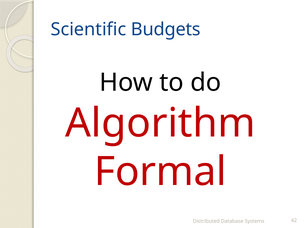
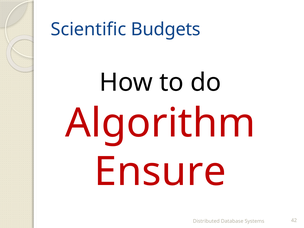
Formal: Formal -> Ensure
